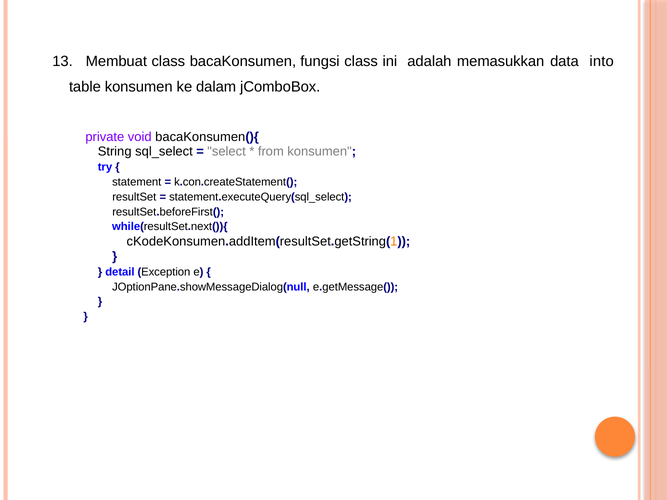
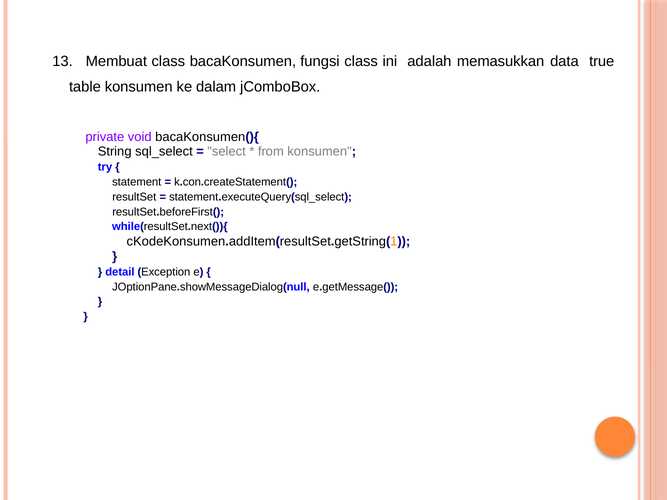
into: into -> true
